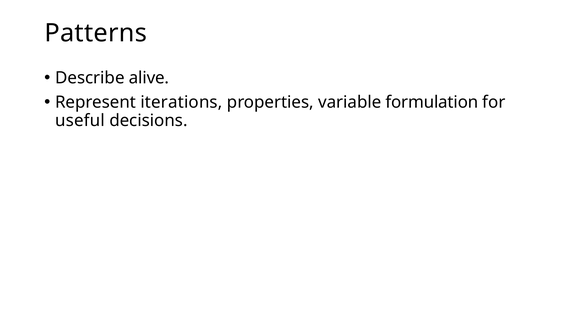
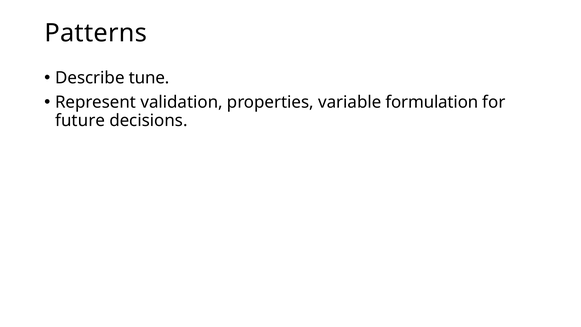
alive: alive -> tune
iterations: iterations -> validation
useful: useful -> future
